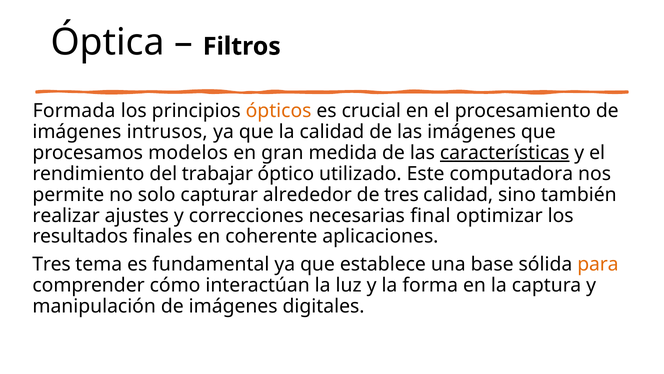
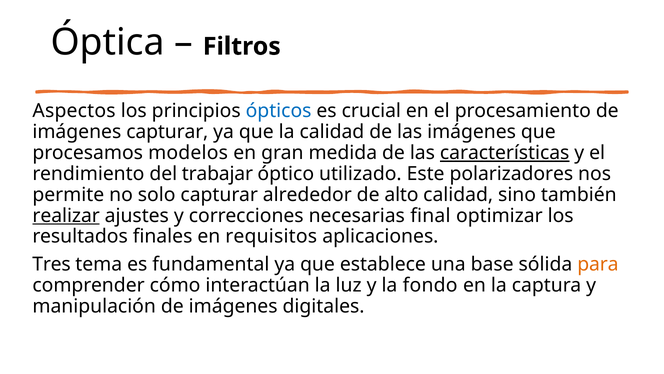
Formada: Formada -> Aspectos
ópticos colour: orange -> blue
imágenes intrusos: intrusos -> capturar
computadora: computadora -> polarizadores
de tres: tres -> alto
realizar underline: none -> present
coherente: coherente -> requisitos
forma: forma -> fondo
